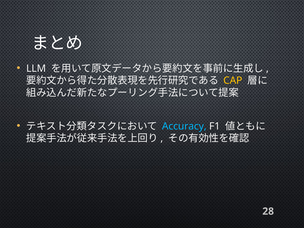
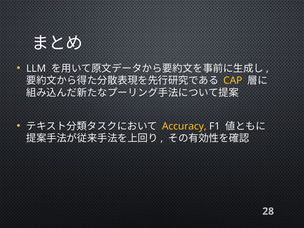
Accuracy colour: light blue -> yellow
